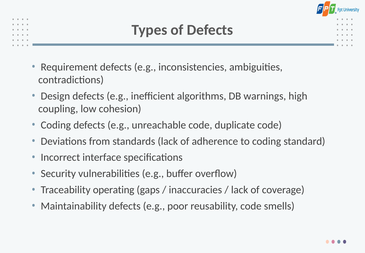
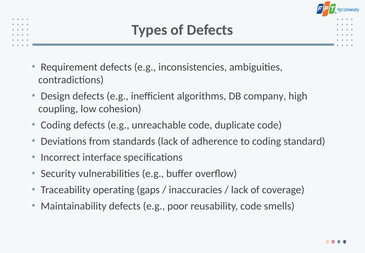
warnings: warnings -> company
